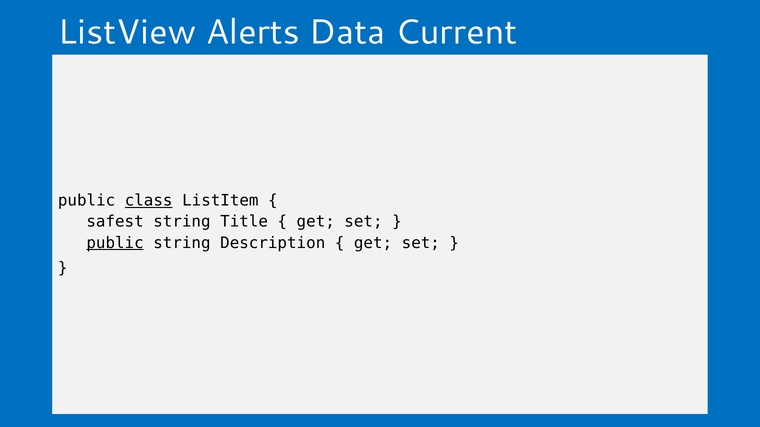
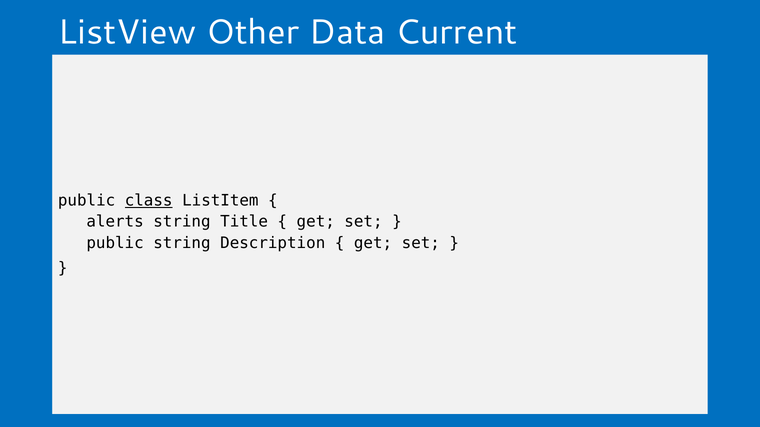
Alerts: Alerts -> Other
safest: safest -> alerts
public at (115, 243) underline: present -> none
